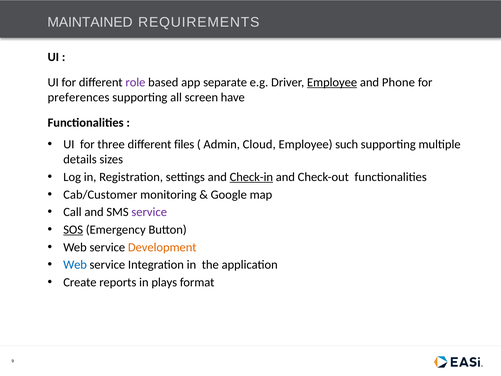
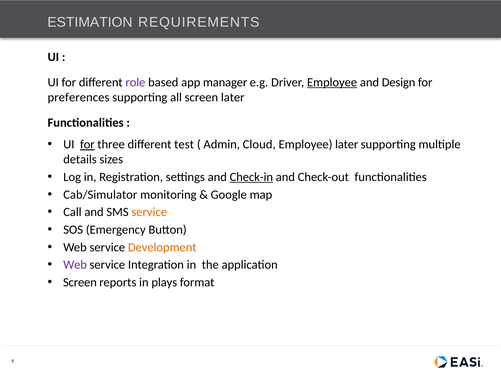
MAINTAINED: MAINTAINED -> ESTIMATION
separate: separate -> manager
Phone: Phone -> Design
screen have: have -> later
for at (87, 144) underline: none -> present
files: files -> test
Employee such: such -> later
Cab/Customer: Cab/Customer -> Cab/Simulator
service at (149, 212) colour: purple -> orange
SOS underline: present -> none
Web at (75, 265) colour: blue -> purple
Create at (80, 282): Create -> Screen
